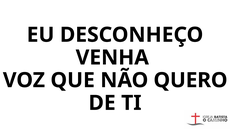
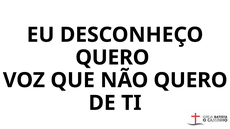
VENHA at (112, 58): VENHA -> QUERO
